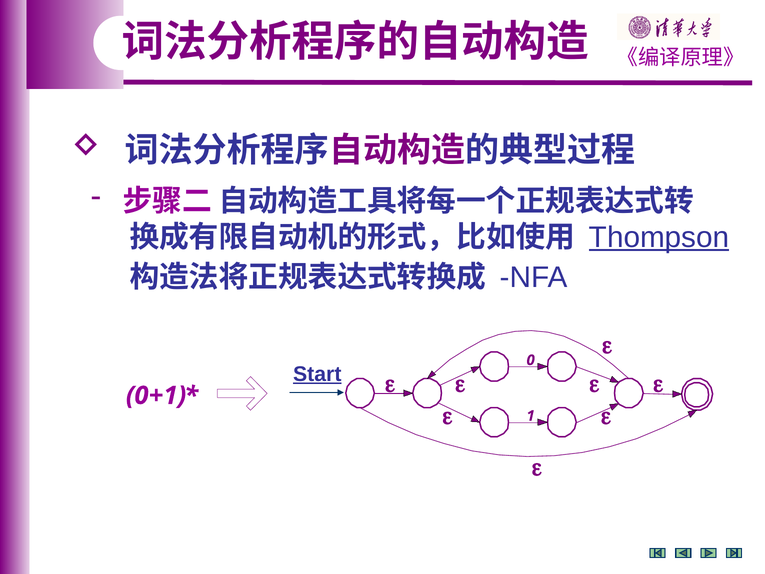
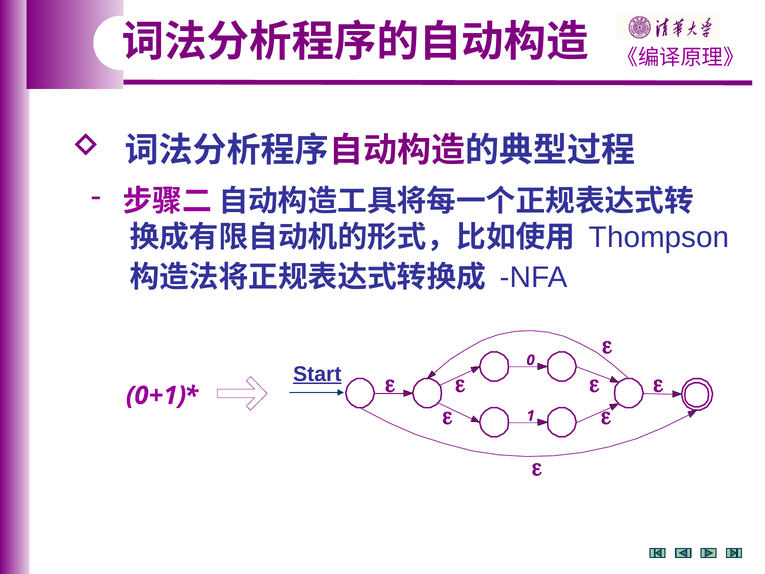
Thompson underline: present -> none
